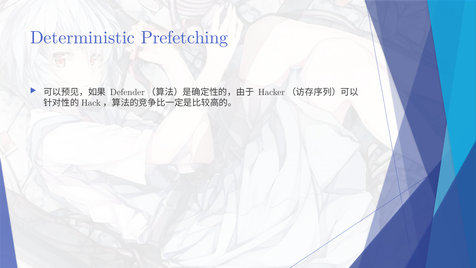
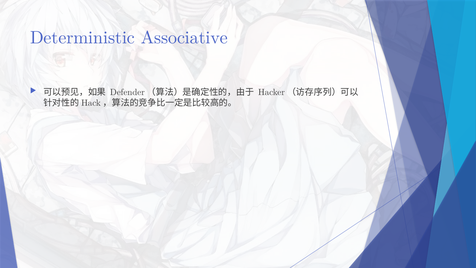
Prefetching: Prefetching -> Associative
